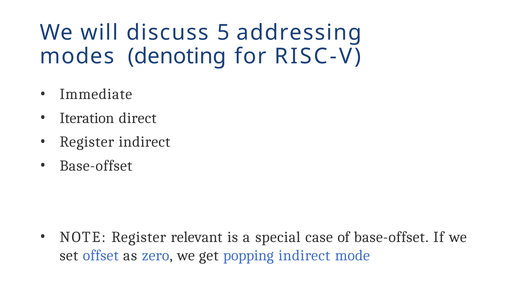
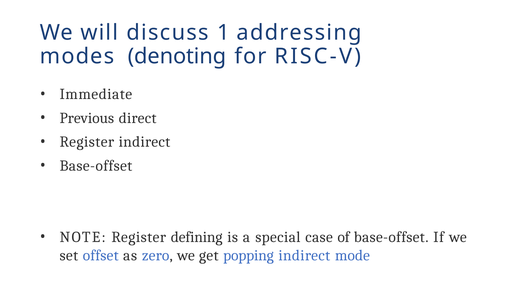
5: 5 -> 1
Iteration: Iteration -> Previous
relevant: relevant -> defining
